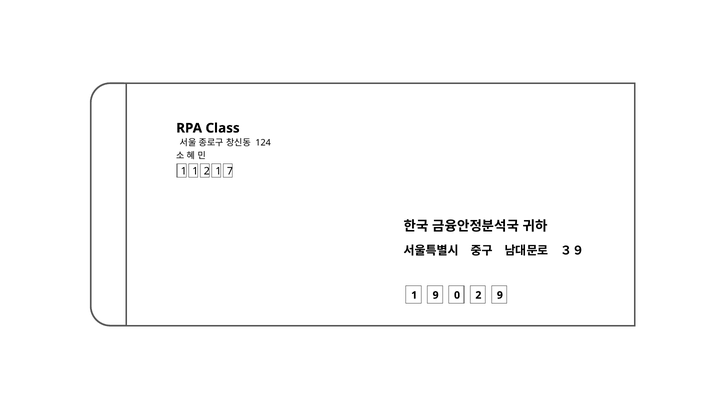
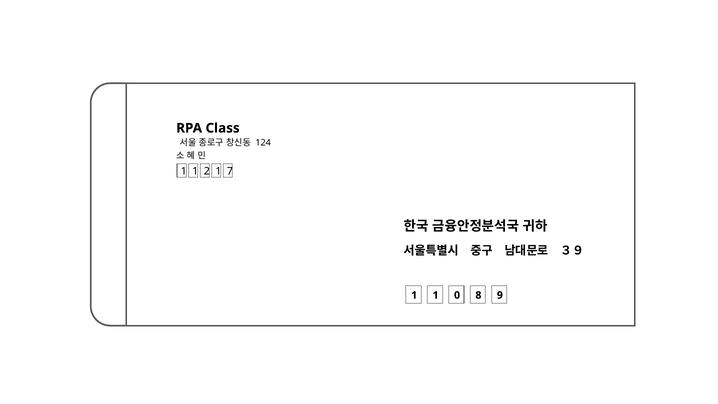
9 at (436, 295): 9 -> 1
0 2: 2 -> 8
